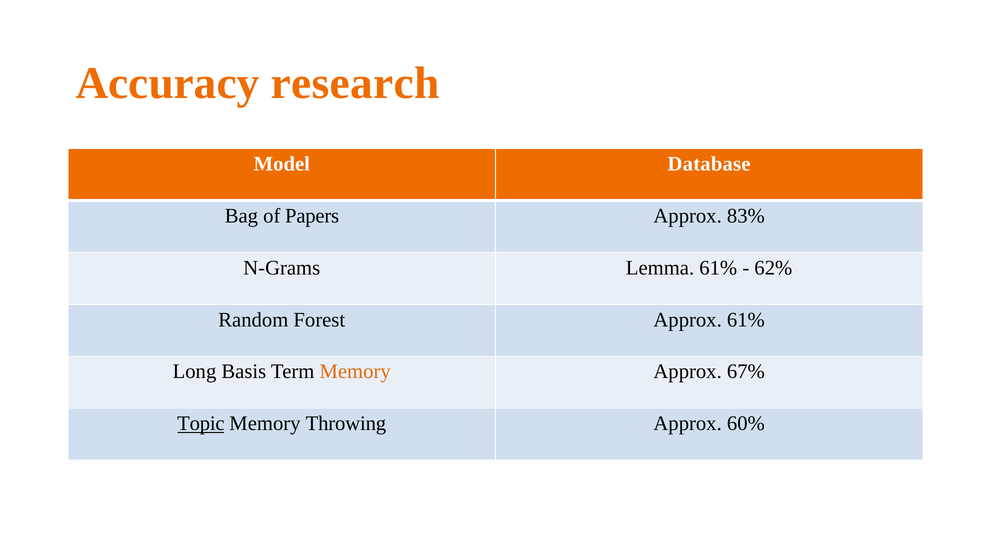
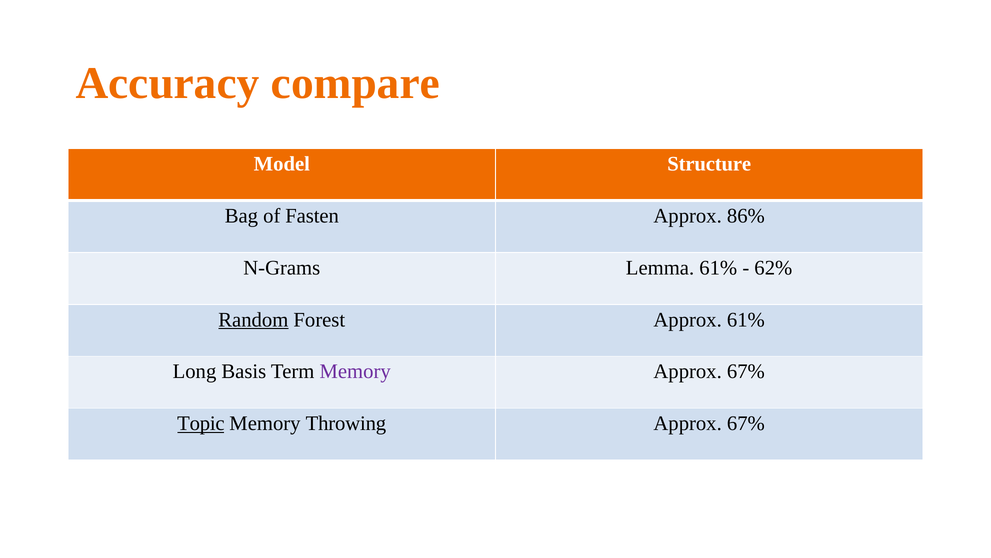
research: research -> compare
Database: Database -> Structure
Papers: Papers -> Fasten
83%: 83% -> 86%
Random underline: none -> present
Memory at (355, 371) colour: orange -> purple
60% at (746, 423): 60% -> 67%
